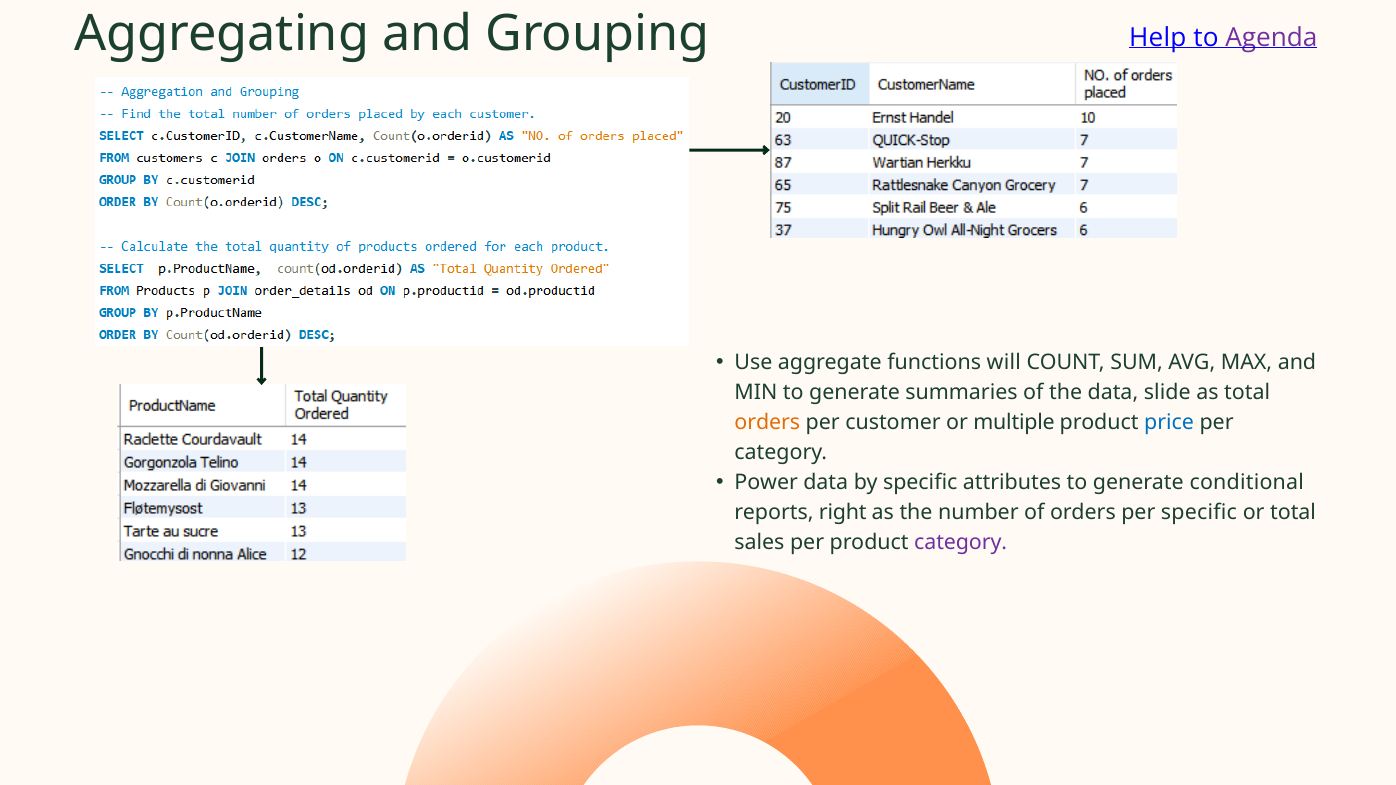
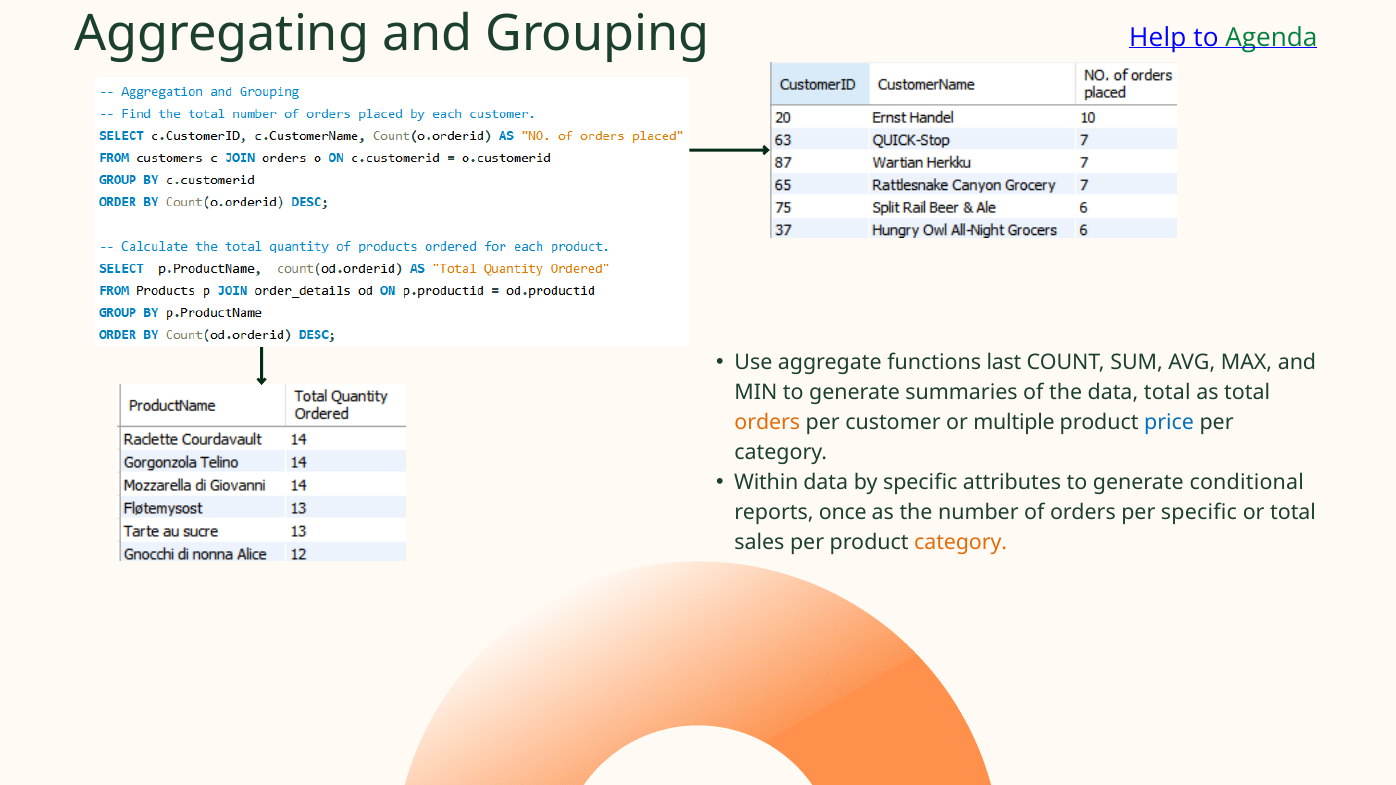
Agenda colour: purple -> green
will: will -> last
data slide: slide -> total
Power: Power -> Within
right: right -> once
category at (961, 543) colour: purple -> orange
